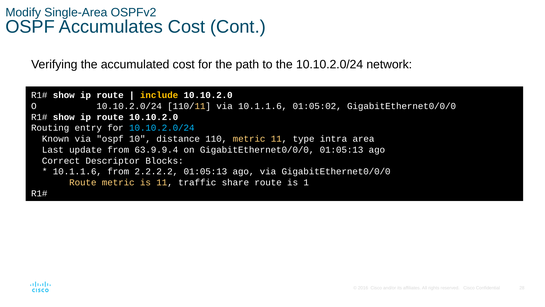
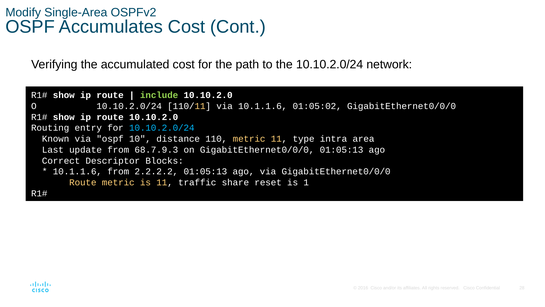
include colour: yellow -> light green
63.9.9.4: 63.9.9.4 -> 68.7.9.3
share route: route -> reset
